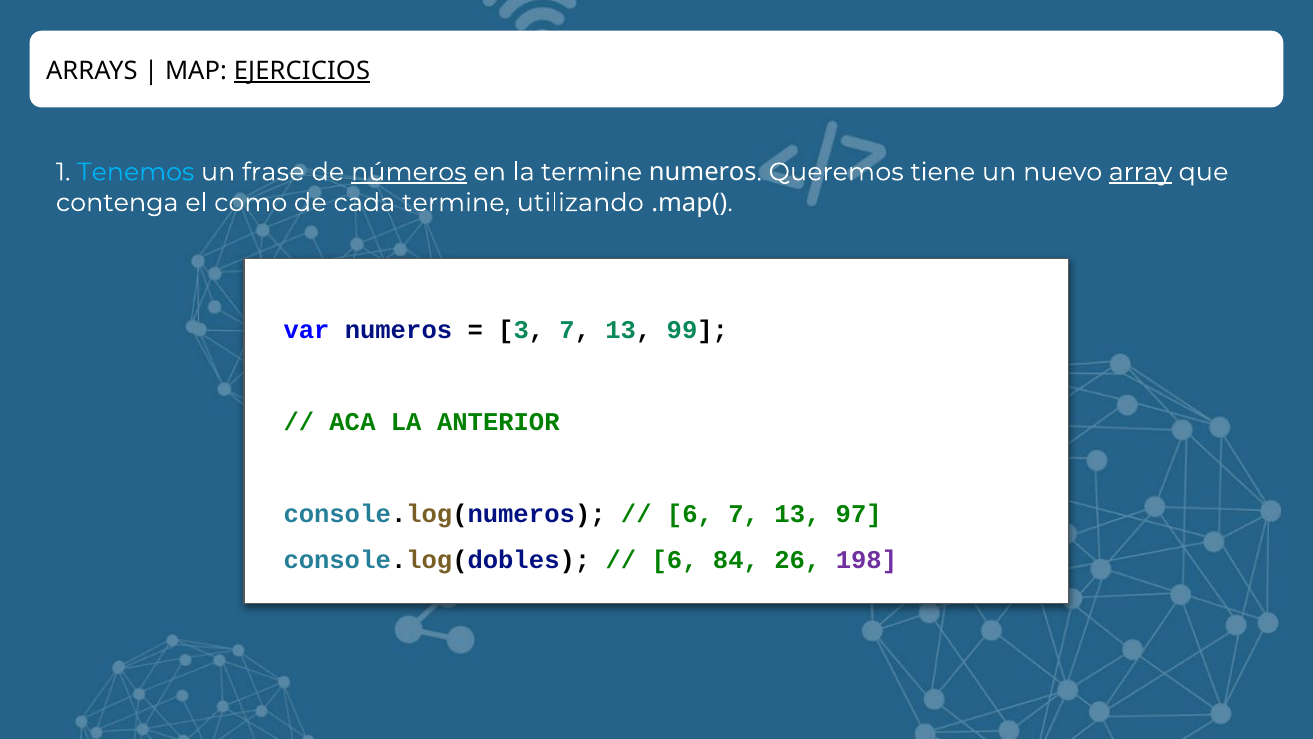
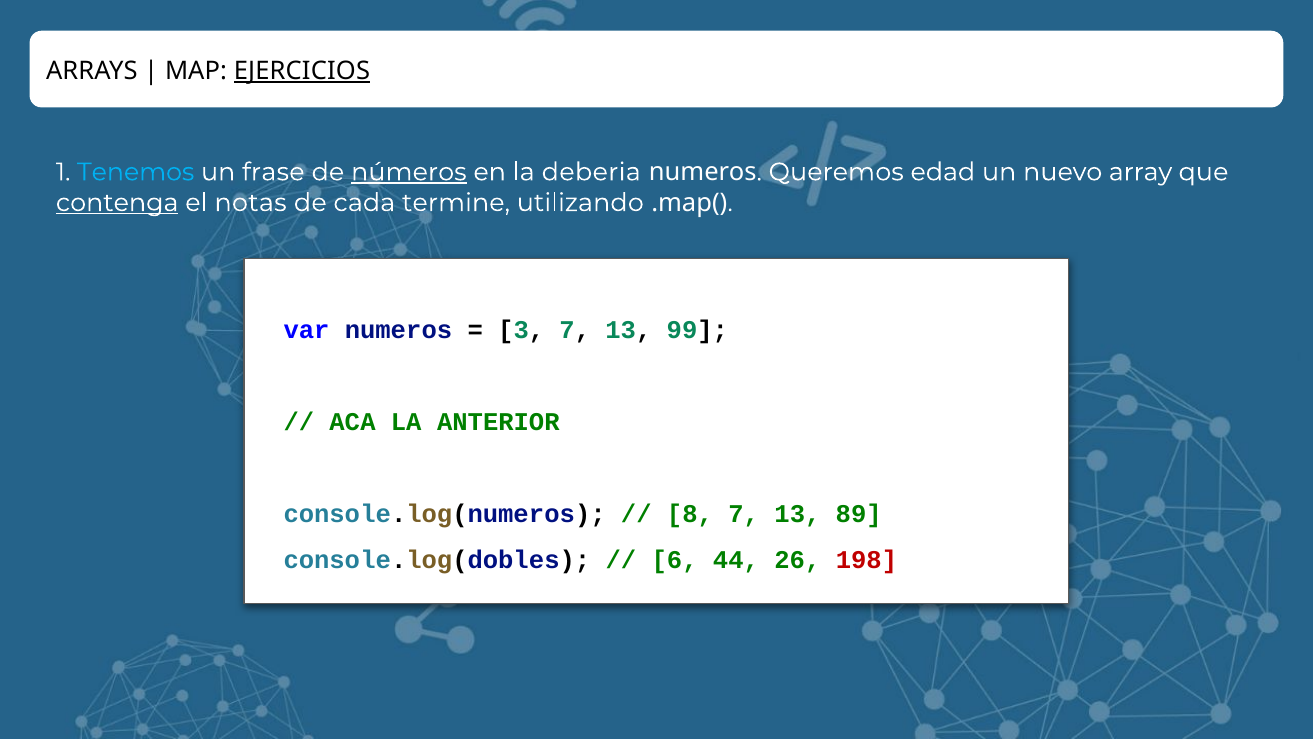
la termine: termine -> deberia
tiene: tiene -> edad
array underline: present -> none
contenga underline: none -> present
como: como -> notas
6 at (690, 514): 6 -> 8
97: 97 -> 89
84: 84 -> 44
198 colour: purple -> red
